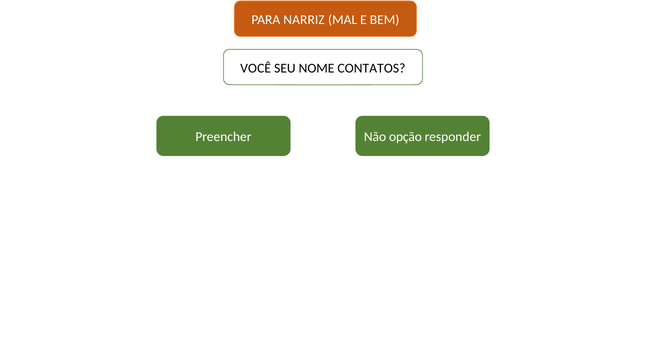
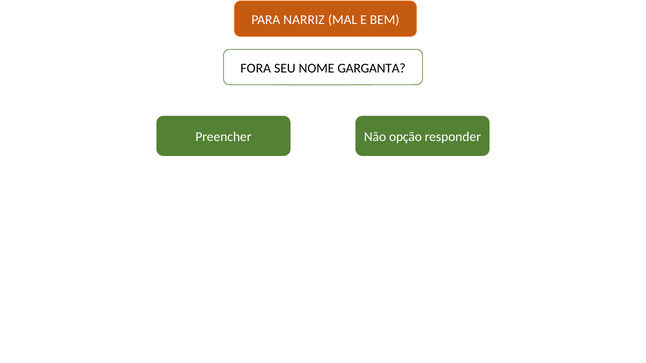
VOCÊ: VOCÊ -> FORA
CONTATOS: CONTATOS -> GARGANTA
